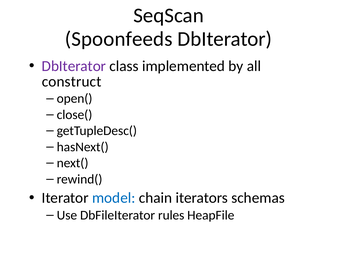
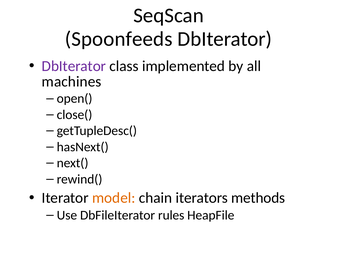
construct: construct -> machines
model colour: blue -> orange
schemas: schemas -> methods
